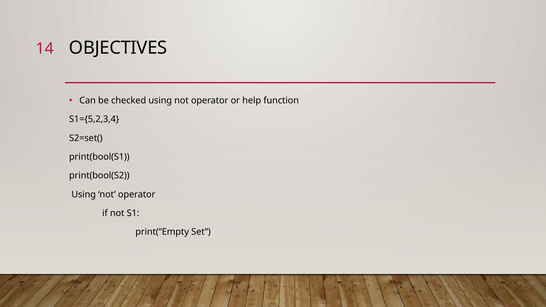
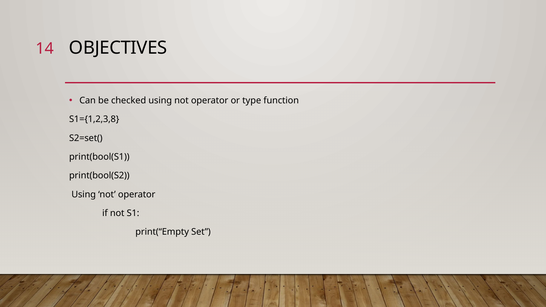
help: help -> type
S1={5,2,3,4: S1={5,2,3,4 -> S1={1,2,3,8
